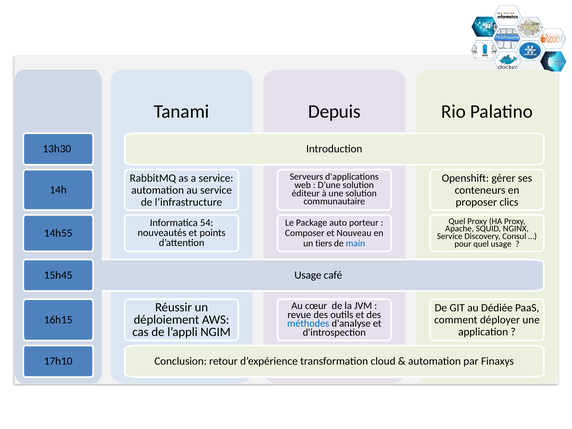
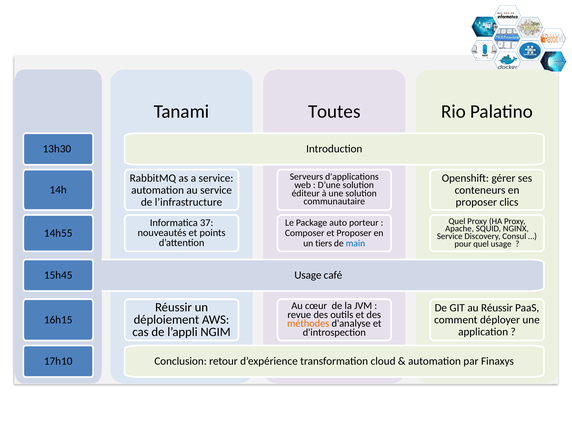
Depuis: Depuis -> Toutes
54: 54 -> 37
et Nouveau: Nouveau -> Proposer
au Dédiée: Dédiée -> Réussir
méthodes colour: blue -> orange
